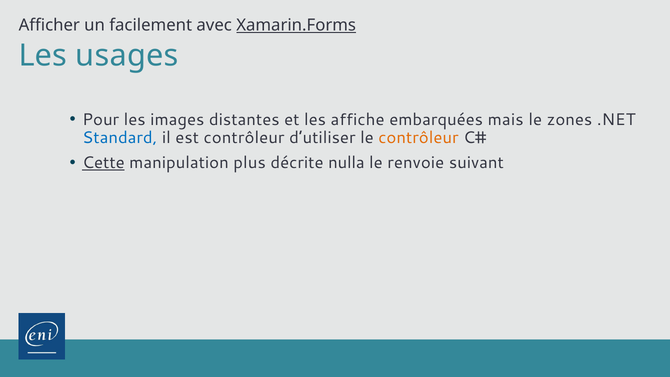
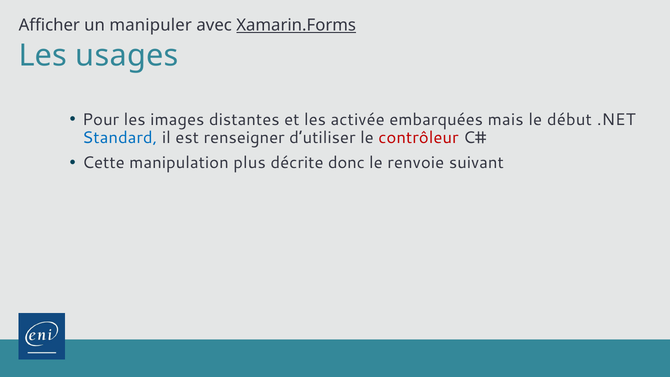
facilement: facilement -> manipuler
affiche: affiche -> activée
zones: zones -> début
est contrôleur: contrôleur -> renseigner
contrôleur at (418, 138) colour: orange -> red
Cette underline: present -> none
nulla: nulla -> donc
